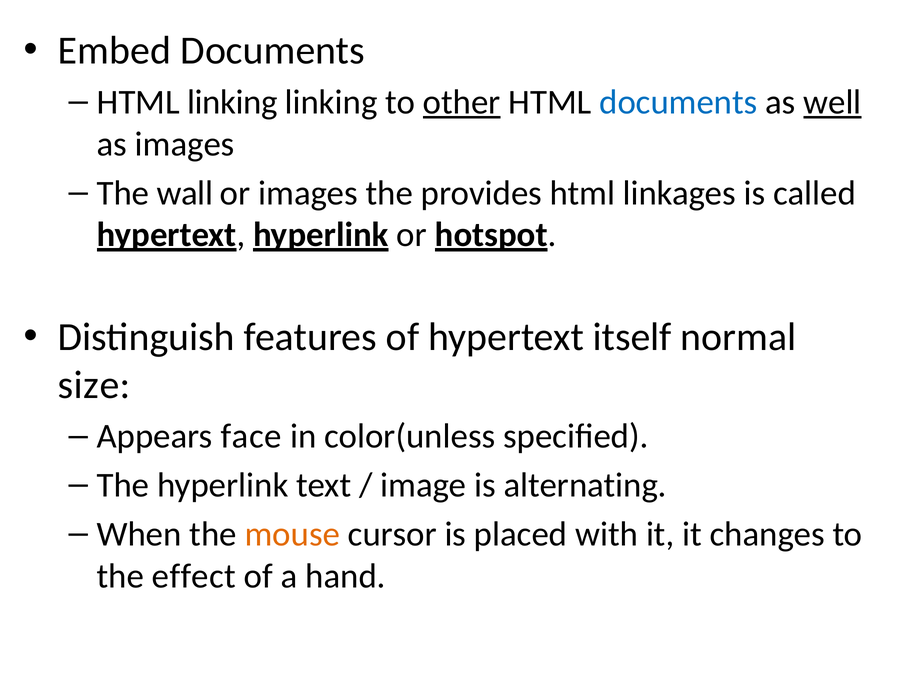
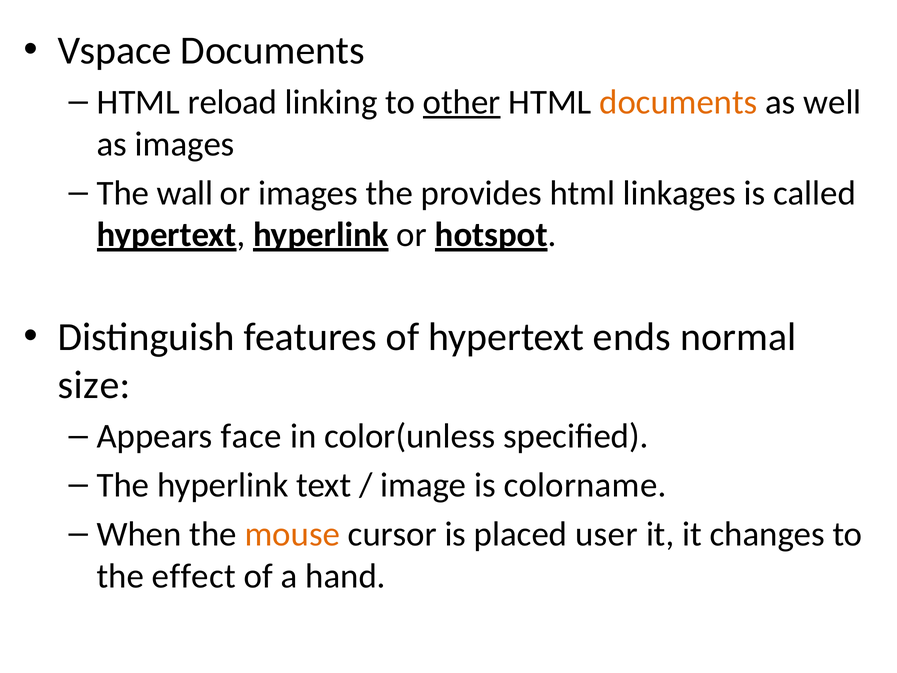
Embed: Embed -> Vspace
HTML linking: linking -> reload
documents at (678, 102) colour: blue -> orange
well underline: present -> none
itself: itself -> ends
alternating: alternating -> colorname
with: with -> user
